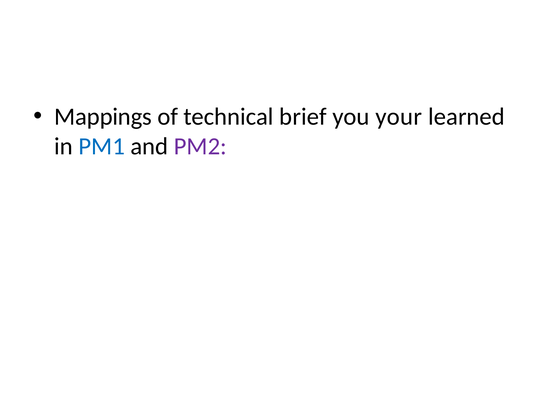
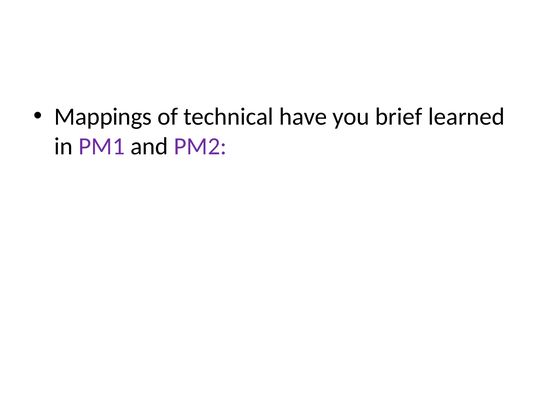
brief: brief -> have
your: your -> brief
PM1 colour: blue -> purple
